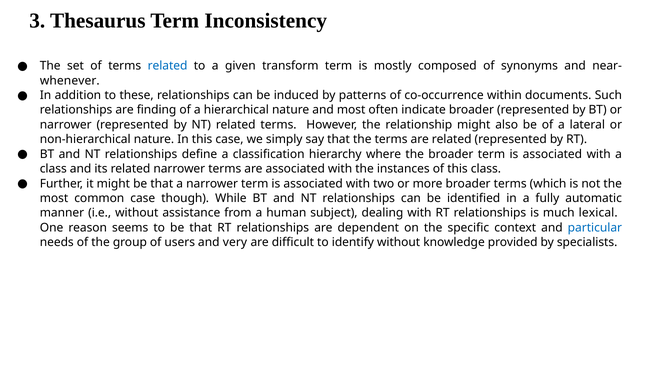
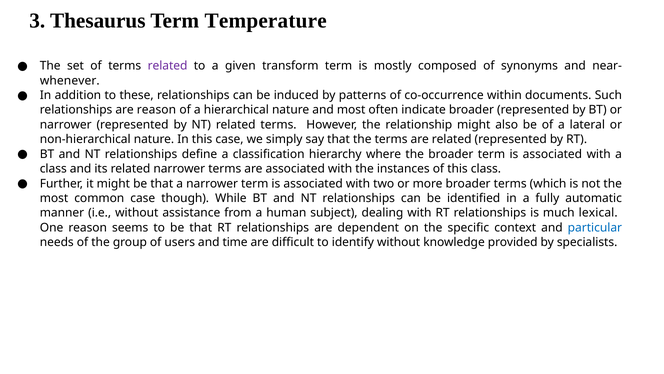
Inconsistency: Inconsistency -> Temperature
related at (168, 66) colour: blue -> purple
are finding: finding -> reason
very: very -> time
